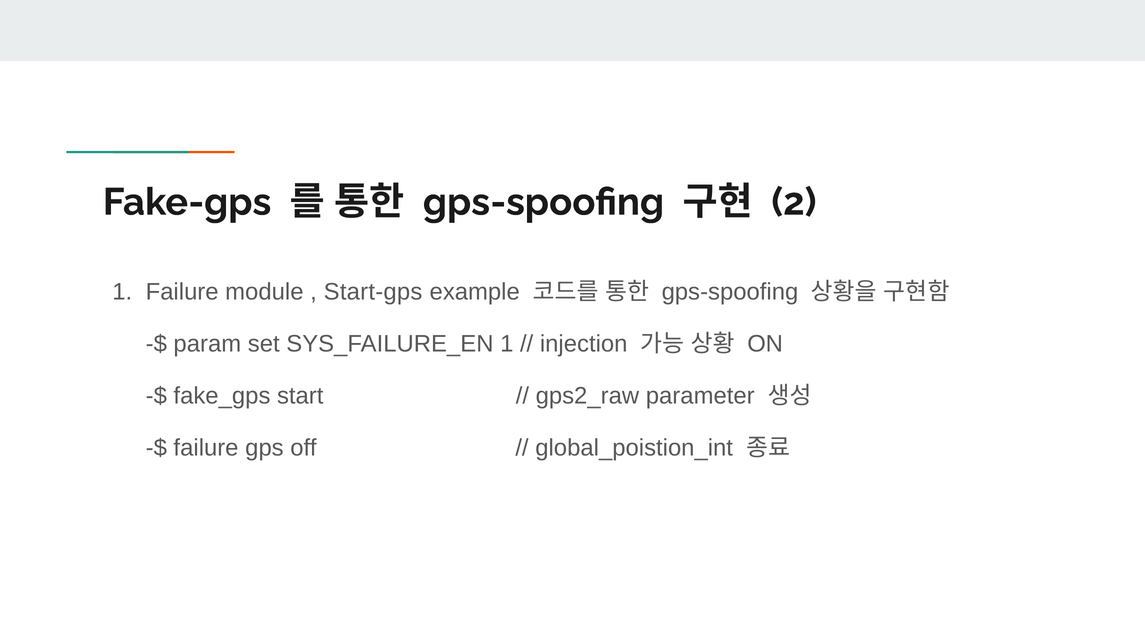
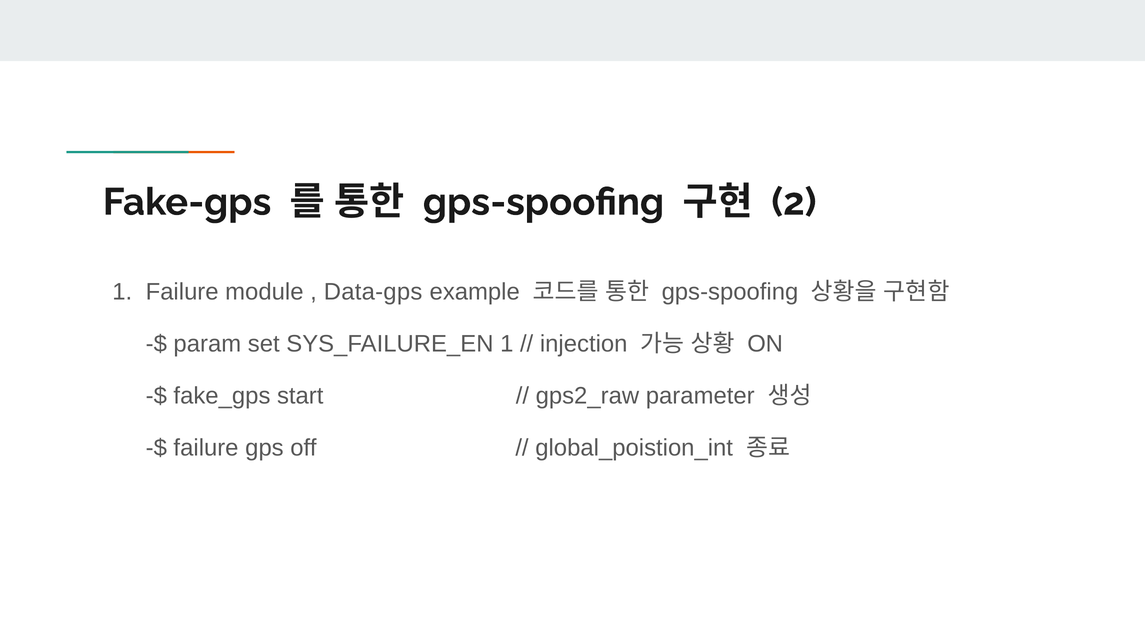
Start-gps: Start-gps -> Data-gps
